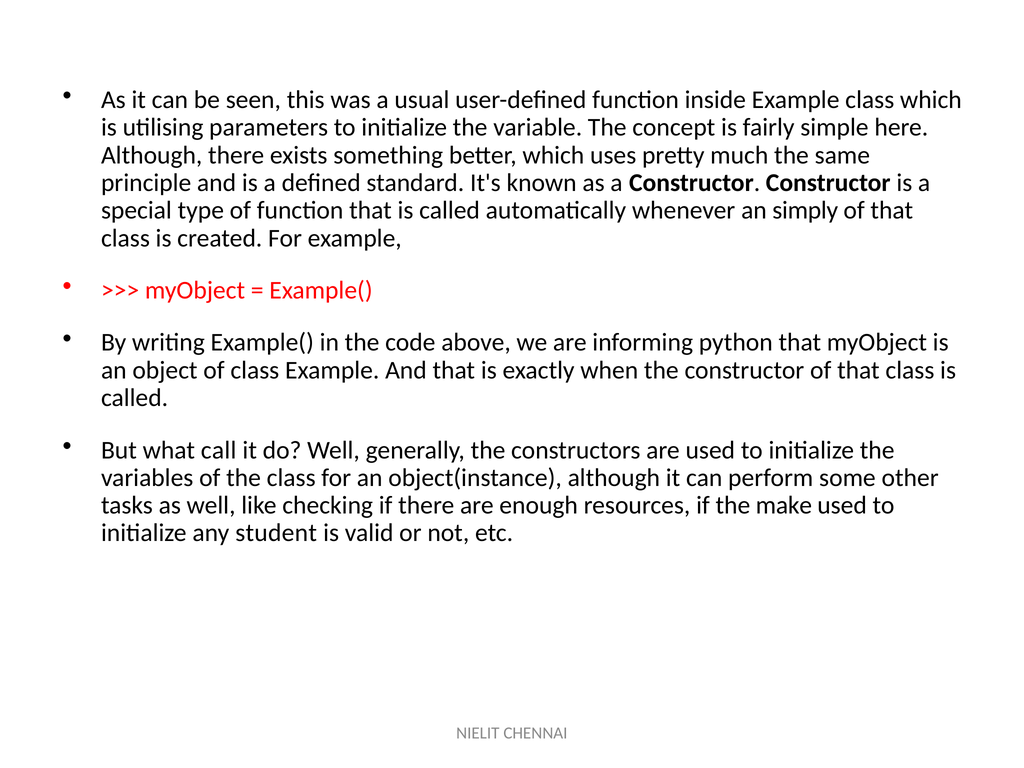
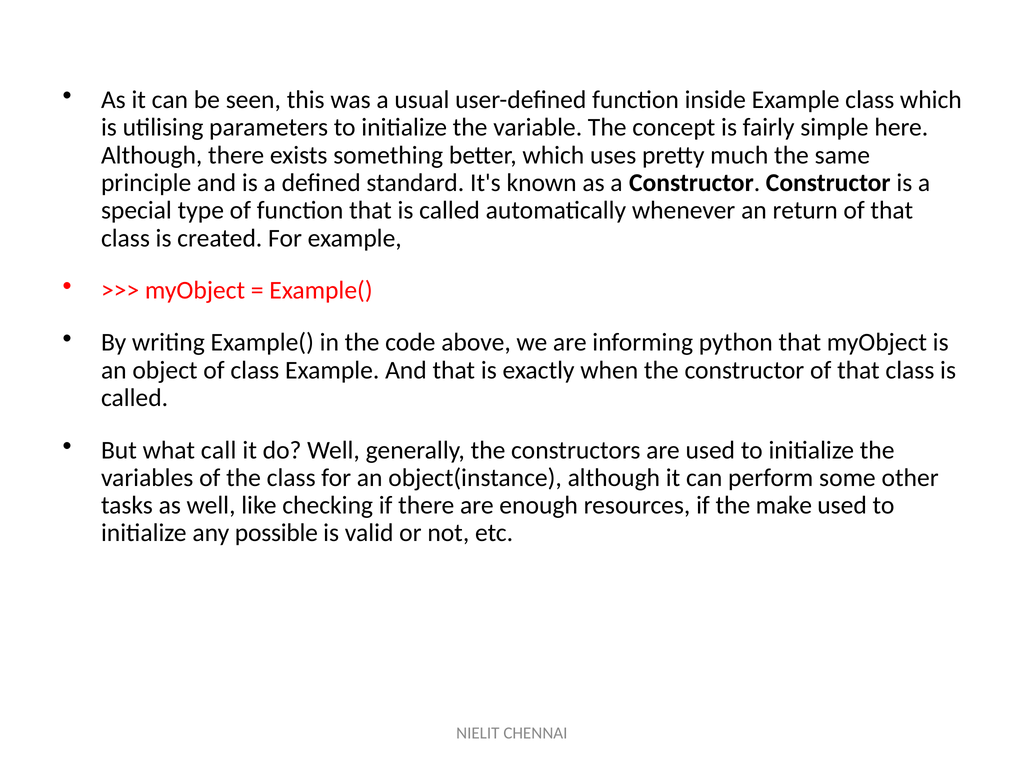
simply: simply -> return
student: student -> possible
